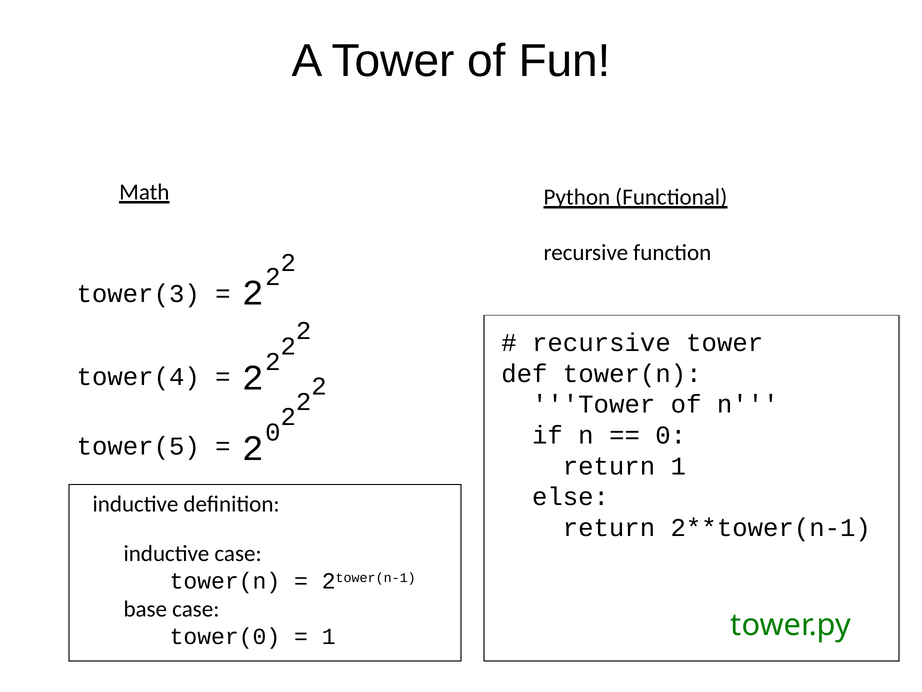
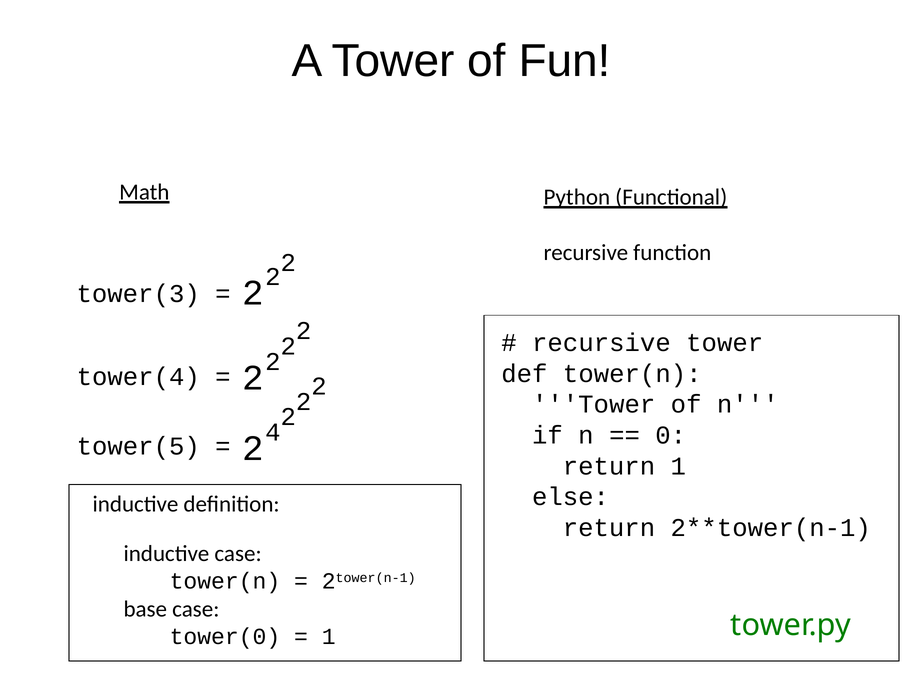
2 0: 0 -> 4
